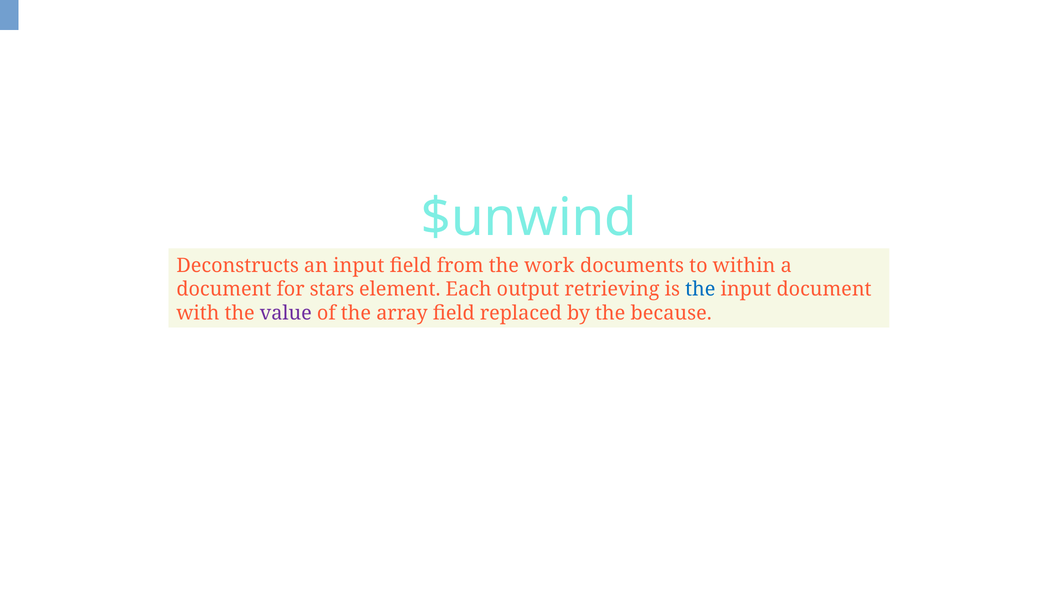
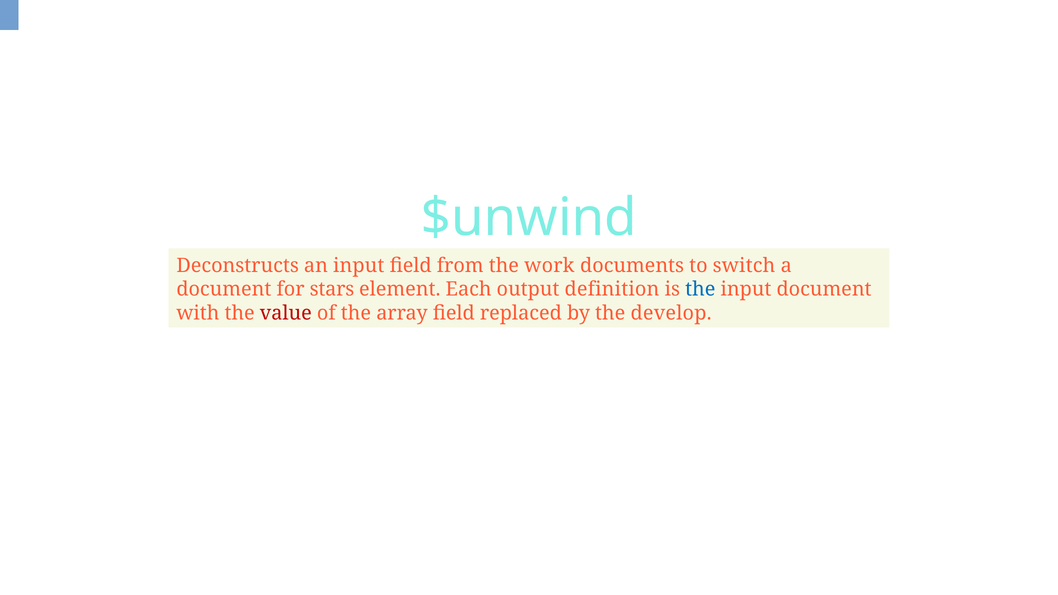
within: within -> switch
retrieving: retrieving -> definition
value colour: purple -> red
because: because -> develop
